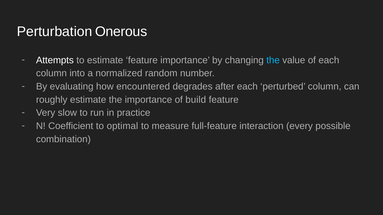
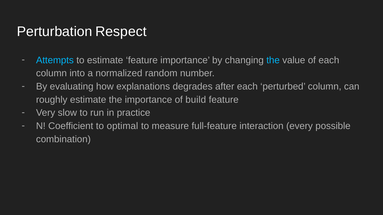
Onerous: Onerous -> Respect
Attempts colour: white -> light blue
encountered: encountered -> explanations
